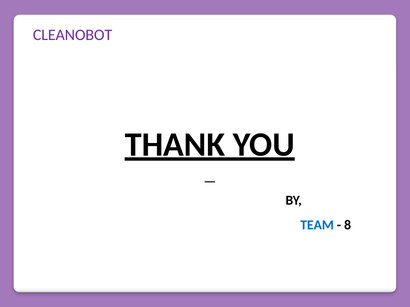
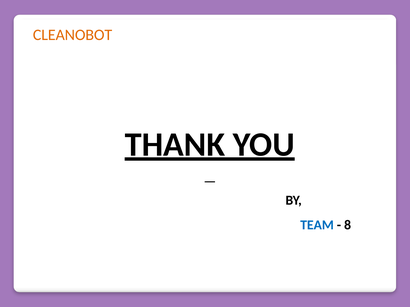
CLEANOBOT colour: purple -> orange
